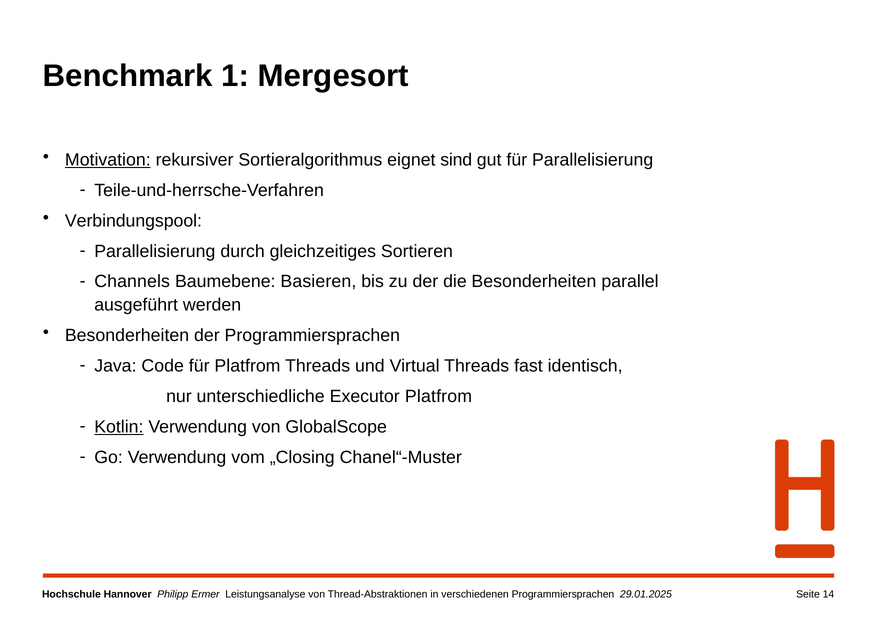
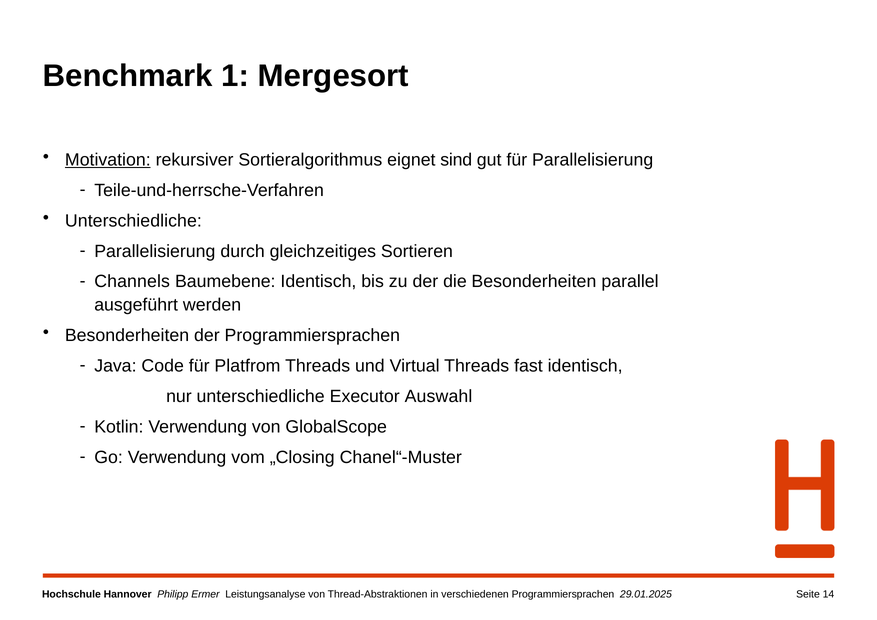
Verbindungspool at (133, 221): Verbindungspool -> Unterschiedliche
Baumebene Basieren: Basieren -> Identisch
Executor Platfrom: Platfrom -> Auswahl
Kotlin underline: present -> none
